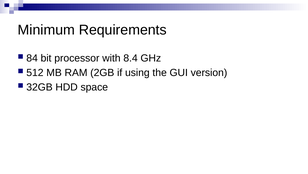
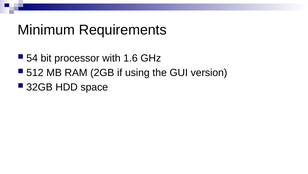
84: 84 -> 54
8.4: 8.4 -> 1.6
